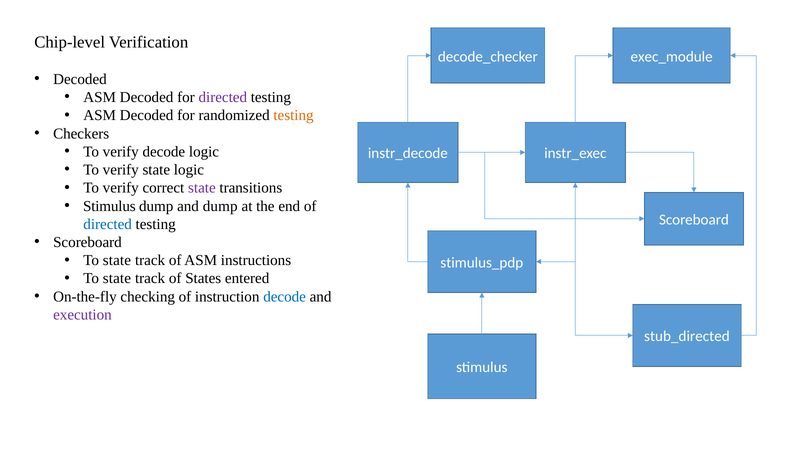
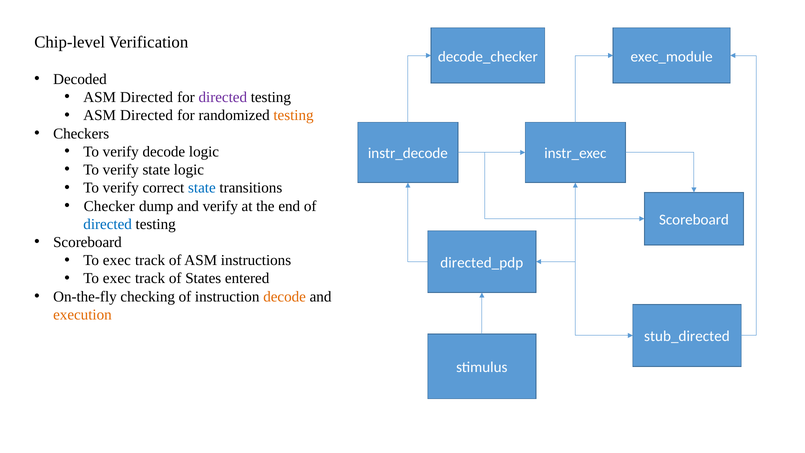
Decoded at (147, 97): Decoded -> Directed
Decoded at (147, 115): Decoded -> Directed
state at (202, 188) colour: purple -> blue
Stimulus at (109, 206): Stimulus -> Checker
and dump: dump -> verify
state at (117, 260): state -> exec
stimulus_pdp: stimulus_pdp -> directed_pdp
state at (117, 278): state -> exec
decode at (285, 297) colour: blue -> orange
execution colour: purple -> orange
